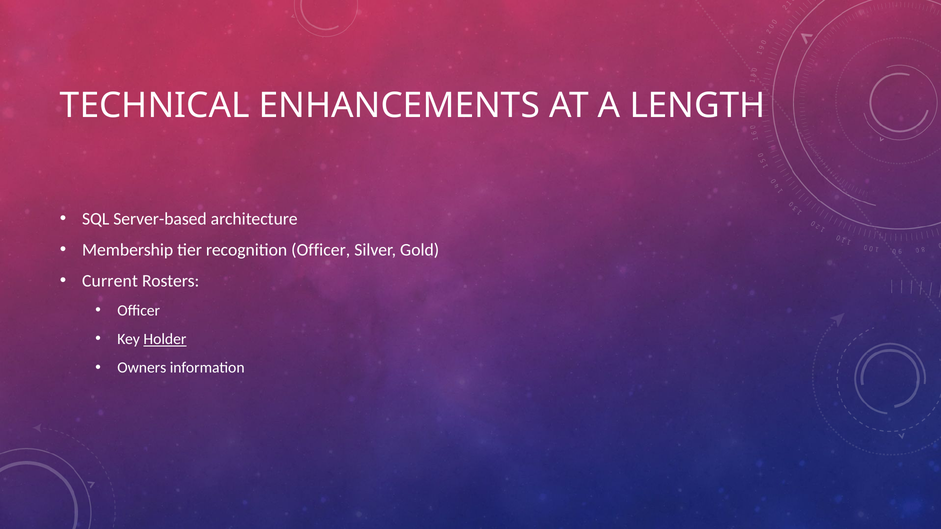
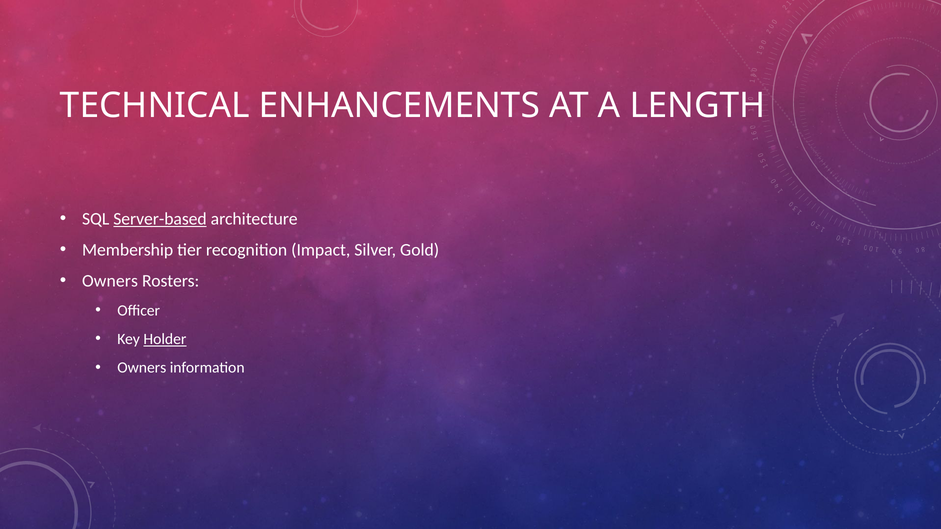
Server-based underline: none -> present
recognition Officer: Officer -> Impact
Current at (110, 281): Current -> Owners
